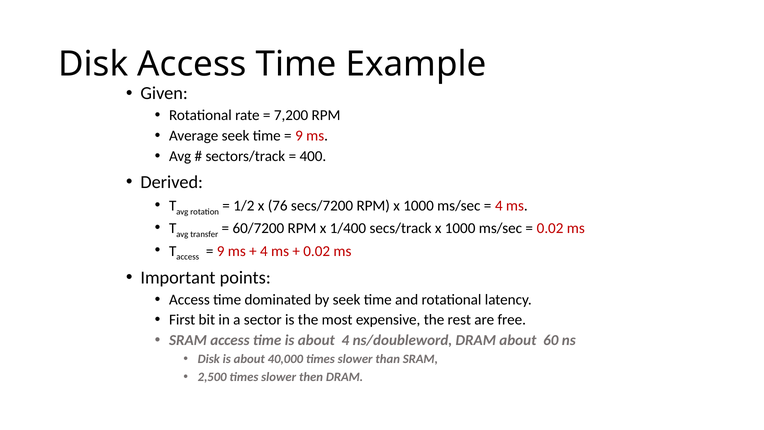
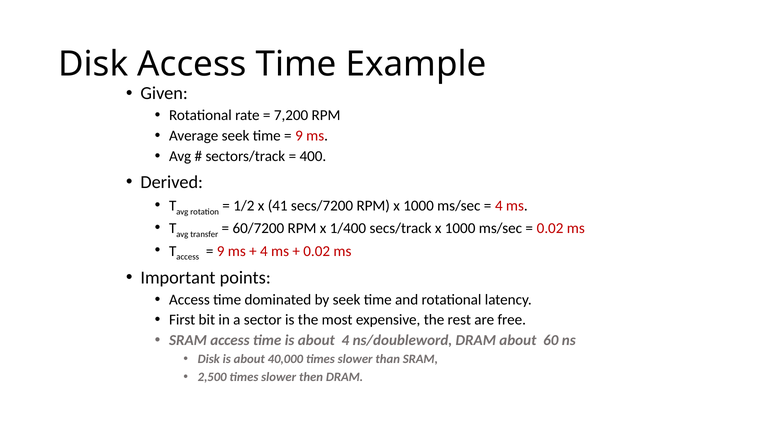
76: 76 -> 41
